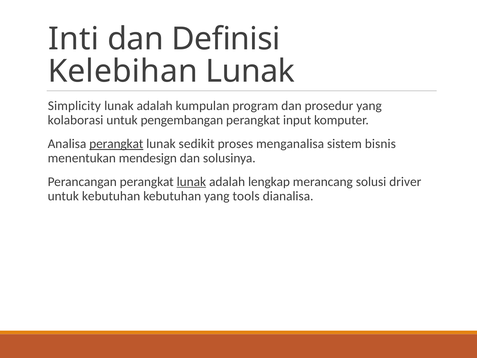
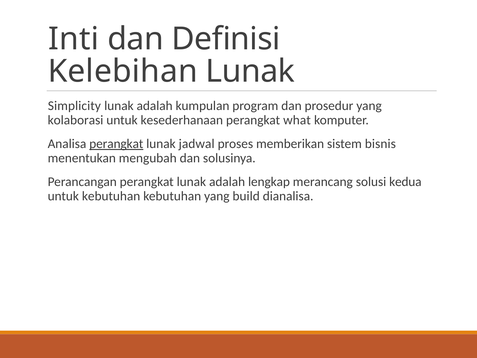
pengembangan: pengembangan -> kesederhanaan
input: input -> what
sedikit: sedikit -> jadwal
menganalisa: menganalisa -> memberikan
mendesign: mendesign -> mengubah
lunak at (191, 182) underline: present -> none
driver: driver -> kedua
tools: tools -> build
